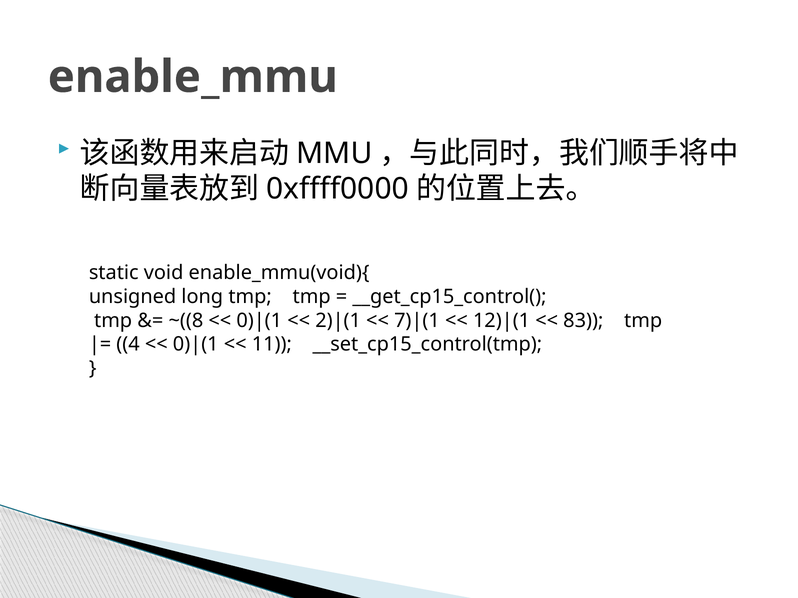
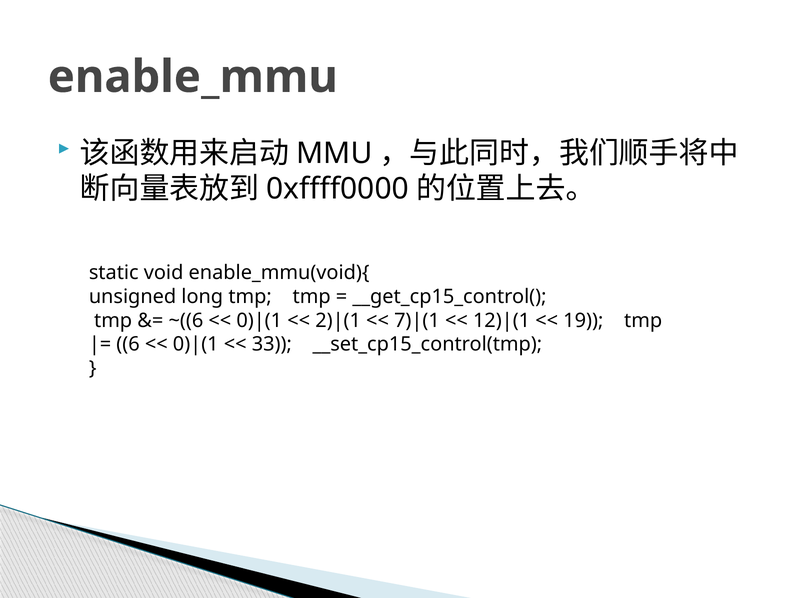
~((8: ~((8 -> ~((6
83: 83 -> 19
4: 4 -> 6
11: 11 -> 33
